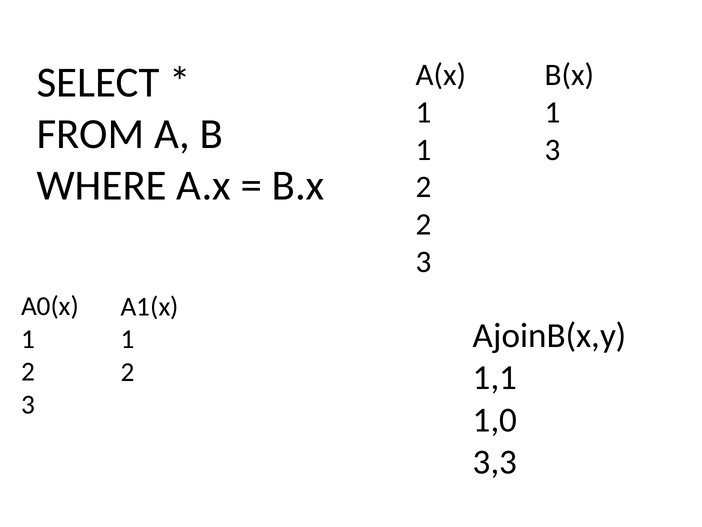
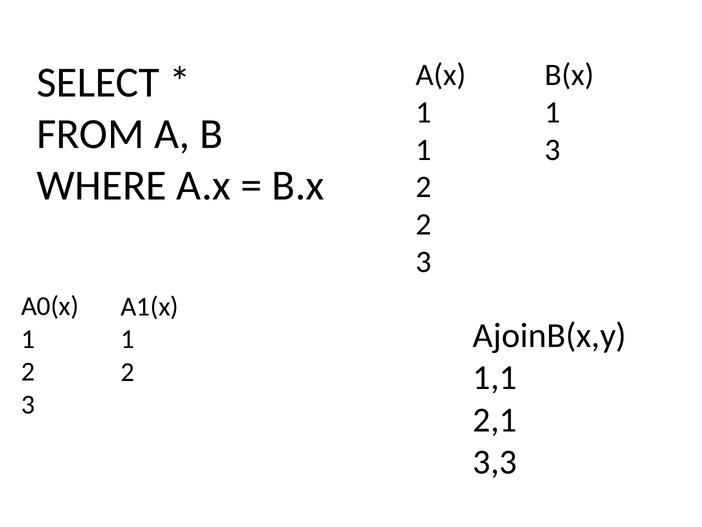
1,0: 1,0 -> 2,1
